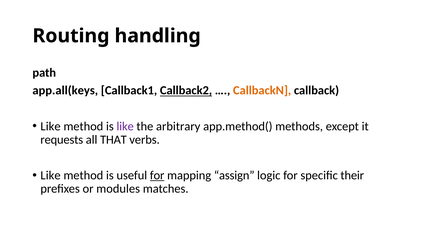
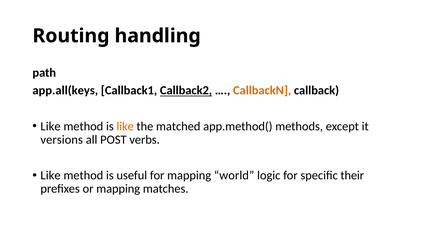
like at (125, 126) colour: purple -> orange
arbitrary: arbitrary -> matched
requests: requests -> versions
THAT: THAT -> POST
for at (157, 175) underline: present -> none
assign: assign -> world
or modules: modules -> mapping
